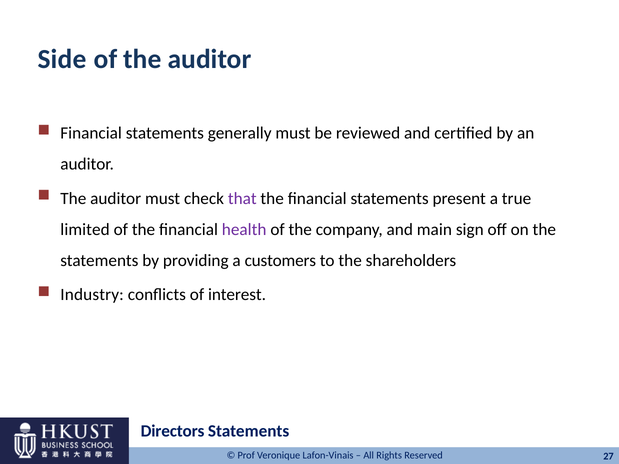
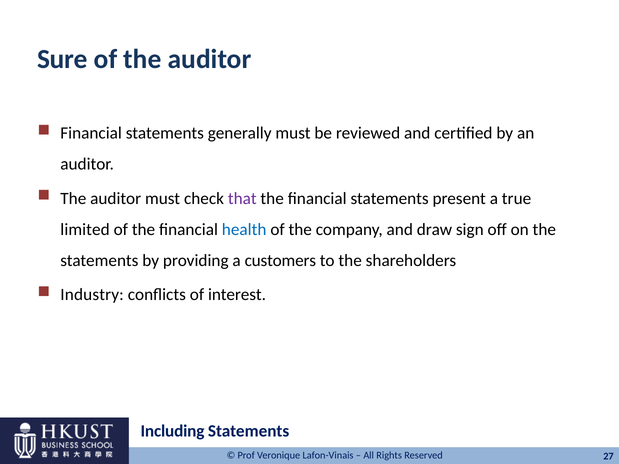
Side: Side -> Sure
health colour: purple -> blue
main: main -> draw
Directors: Directors -> Including
